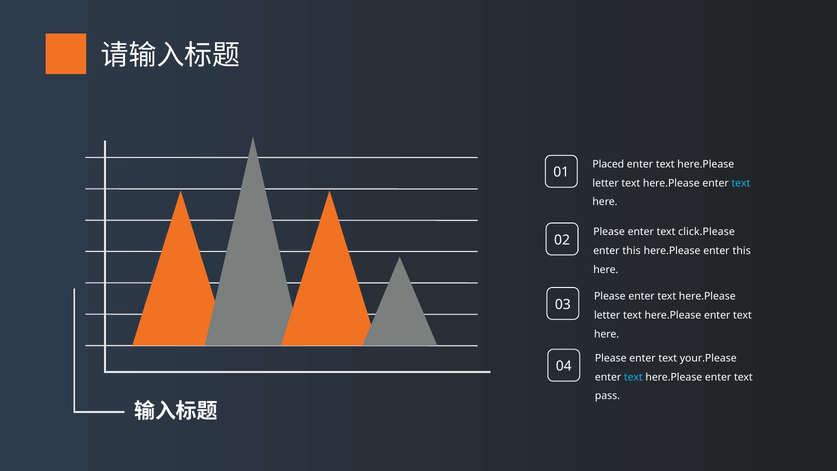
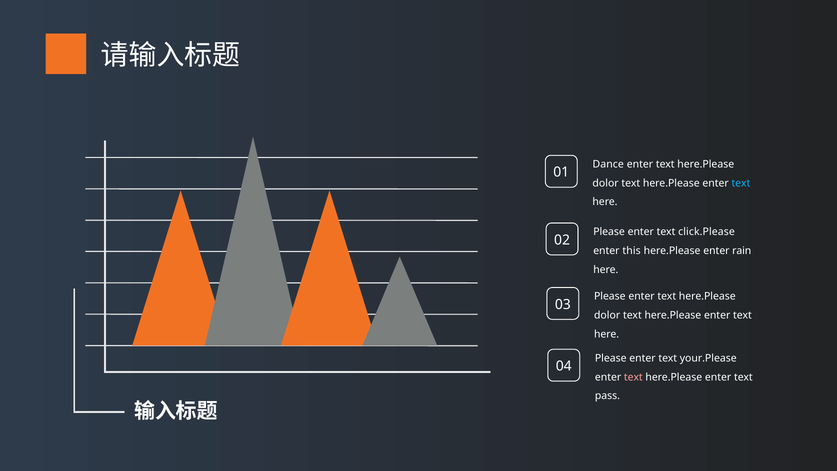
Placed: Placed -> Dance
letter at (606, 183): letter -> dolor
here.Please enter this: this -> rain
letter at (607, 315): letter -> dolor
text at (633, 377) colour: light blue -> pink
